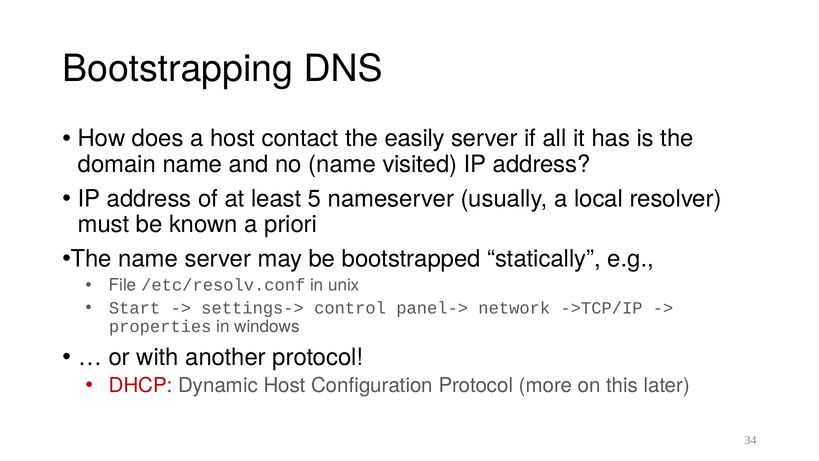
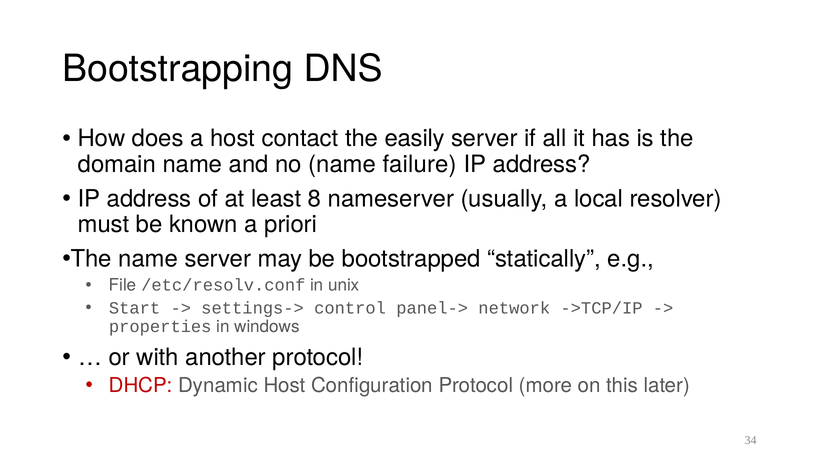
visited: visited -> failure
5: 5 -> 8
